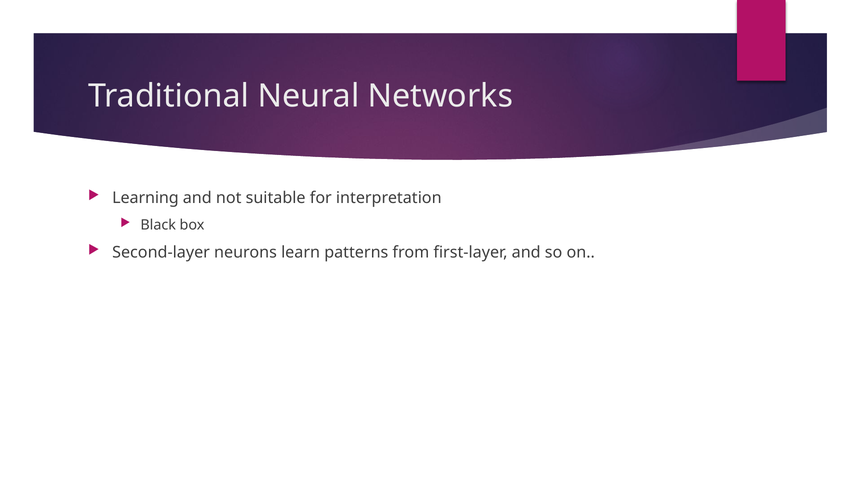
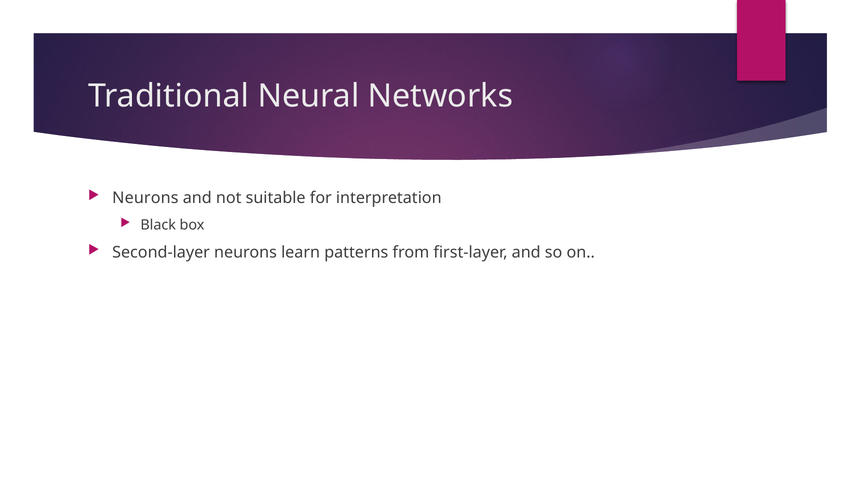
Learning at (146, 198): Learning -> Neurons
